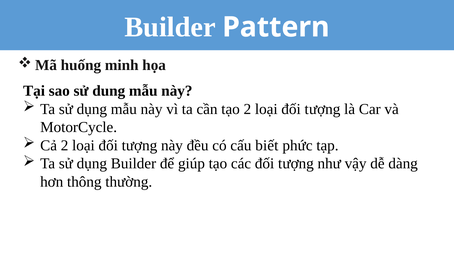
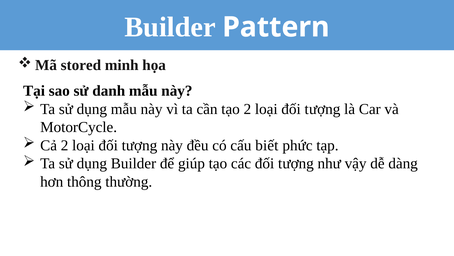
huống: huống -> stored
dung: dung -> danh
